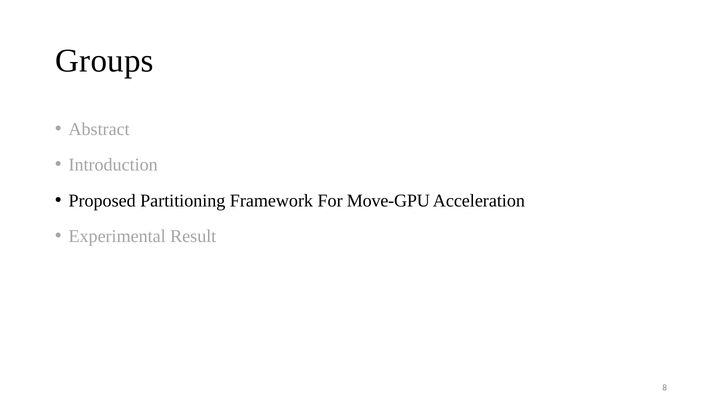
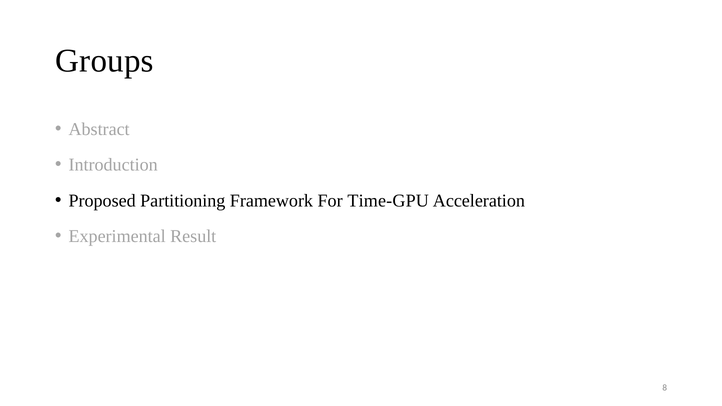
Move-GPU: Move-GPU -> Time-GPU
